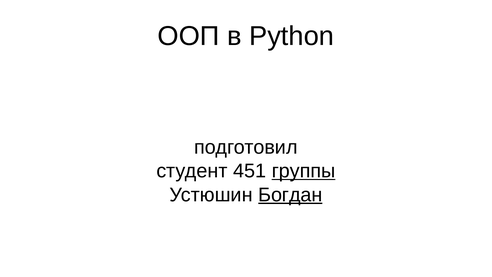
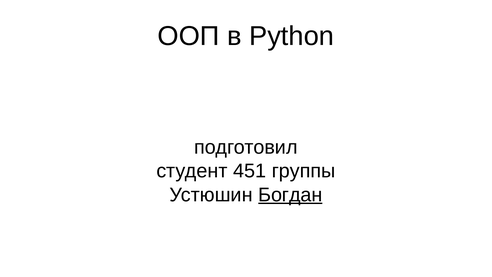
группы underline: present -> none
